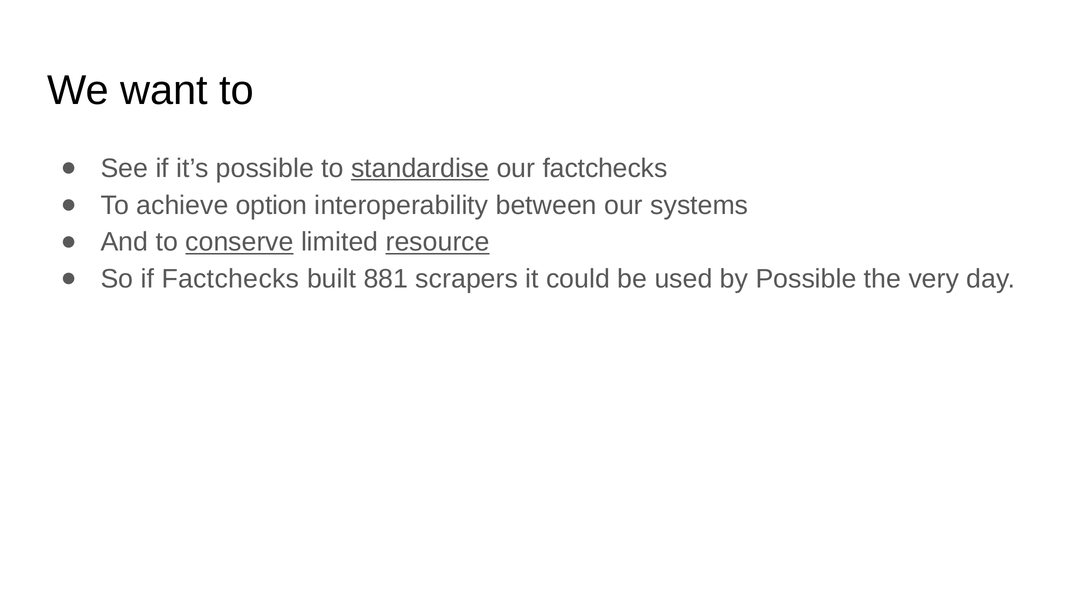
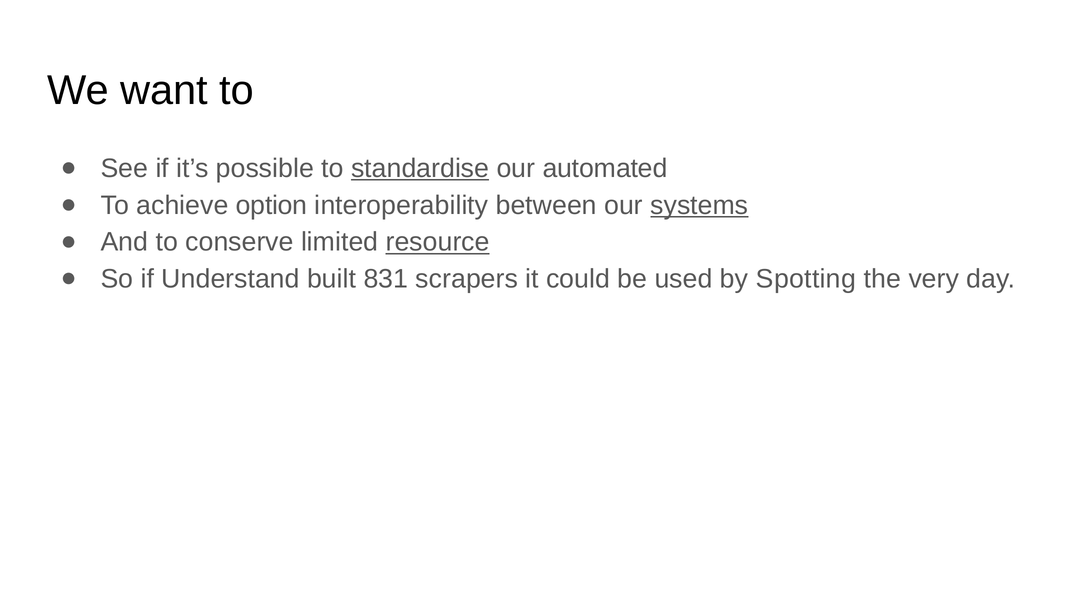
our factchecks: factchecks -> automated
systems underline: none -> present
conserve underline: present -> none
if Factchecks: Factchecks -> Understand
881: 881 -> 831
by Possible: Possible -> Spotting
